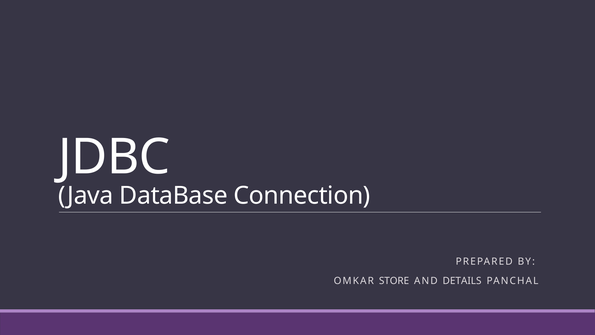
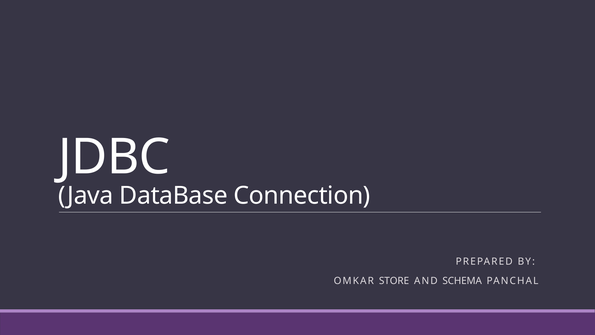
DETAILS: DETAILS -> SCHEMA
